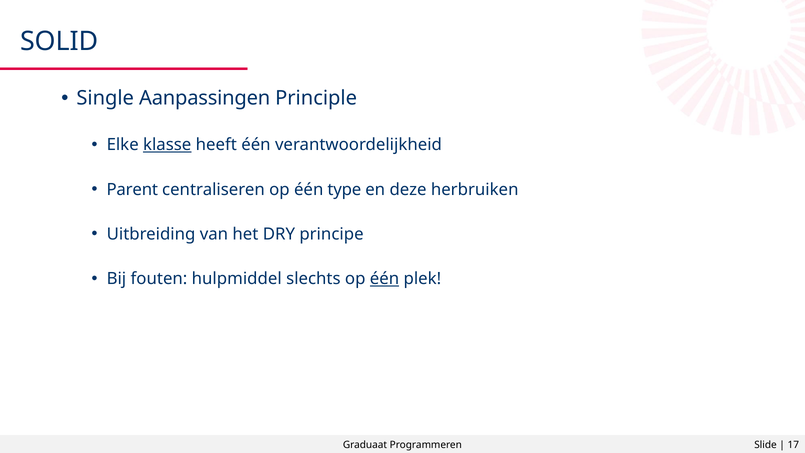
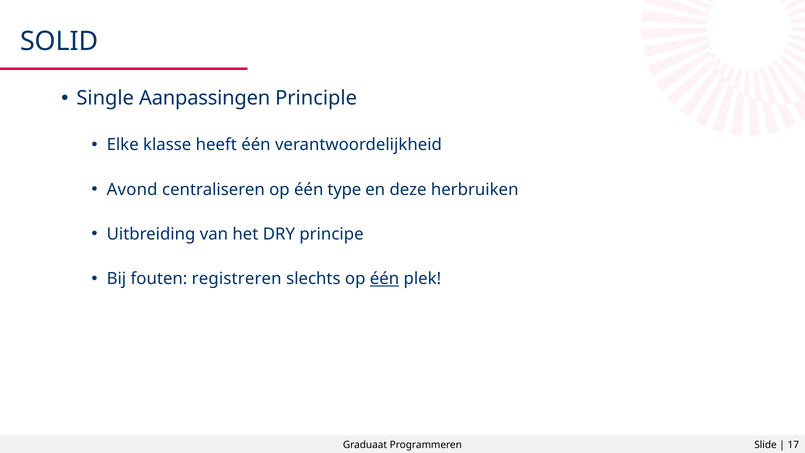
klasse underline: present -> none
Parent: Parent -> Avond
hulpmiddel: hulpmiddel -> registreren
